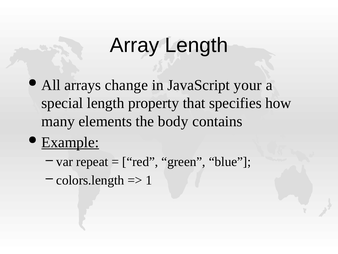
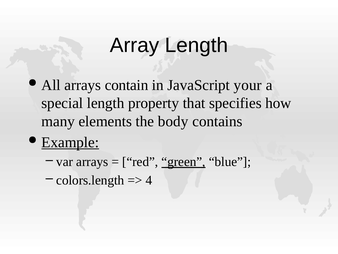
change: change -> contain
var repeat: repeat -> arrays
green underline: none -> present
1: 1 -> 4
